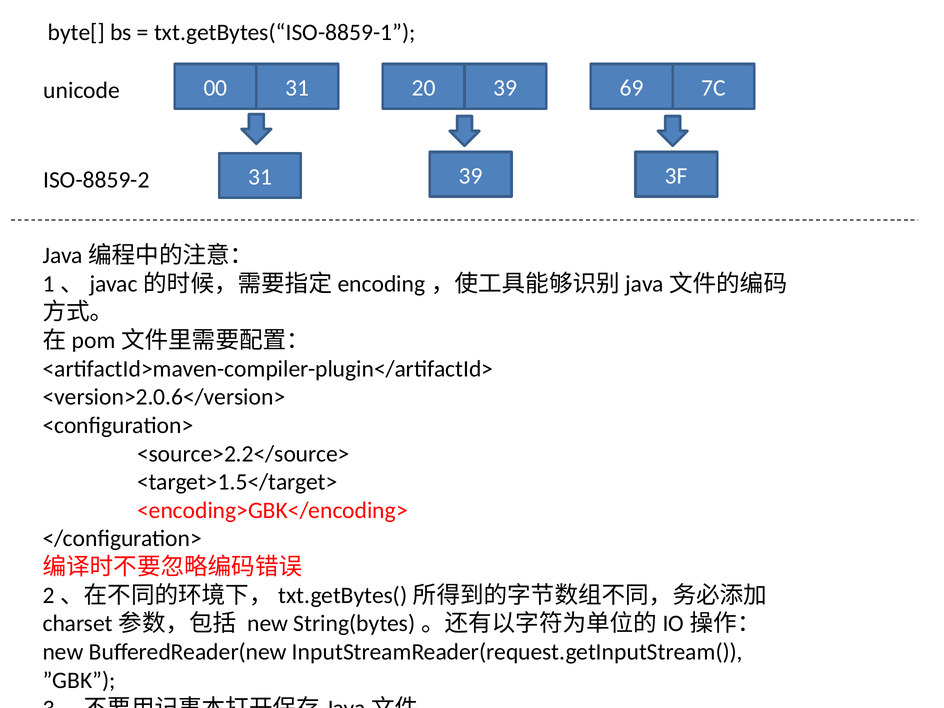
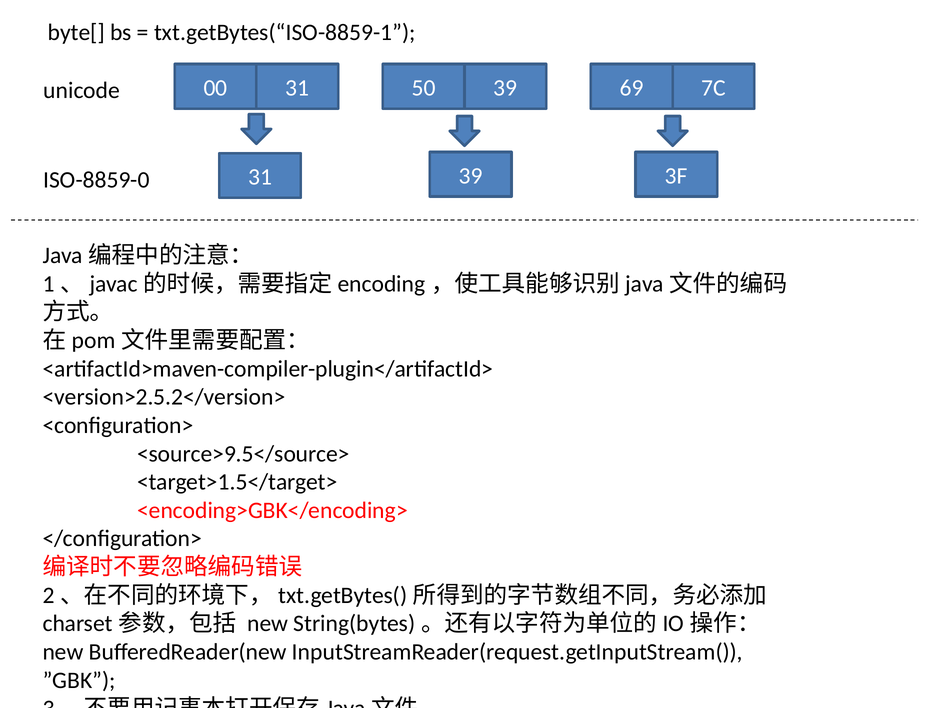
20: 20 -> 50
ISO-8859-2: ISO-8859-2 -> ISO-8859-0
<version>2.0.6</version>: <version>2.0.6</version> -> <version>2.5.2</version>
<source>2.2</source>: <source>2.2</source> -> <source>9.5</source>
